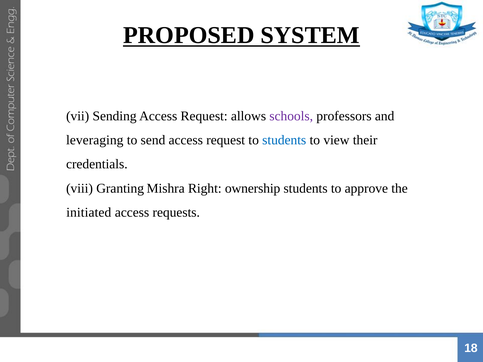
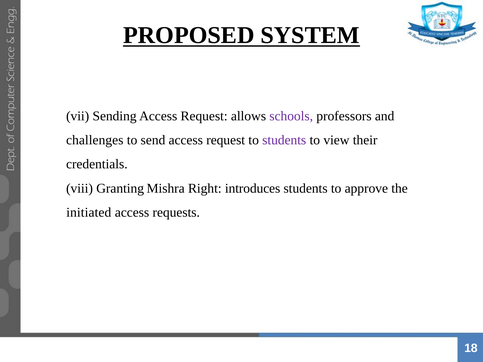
leveraging: leveraging -> challenges
students at (284, 140) colour: blue -> purple
ownership: ownership -> introduces
